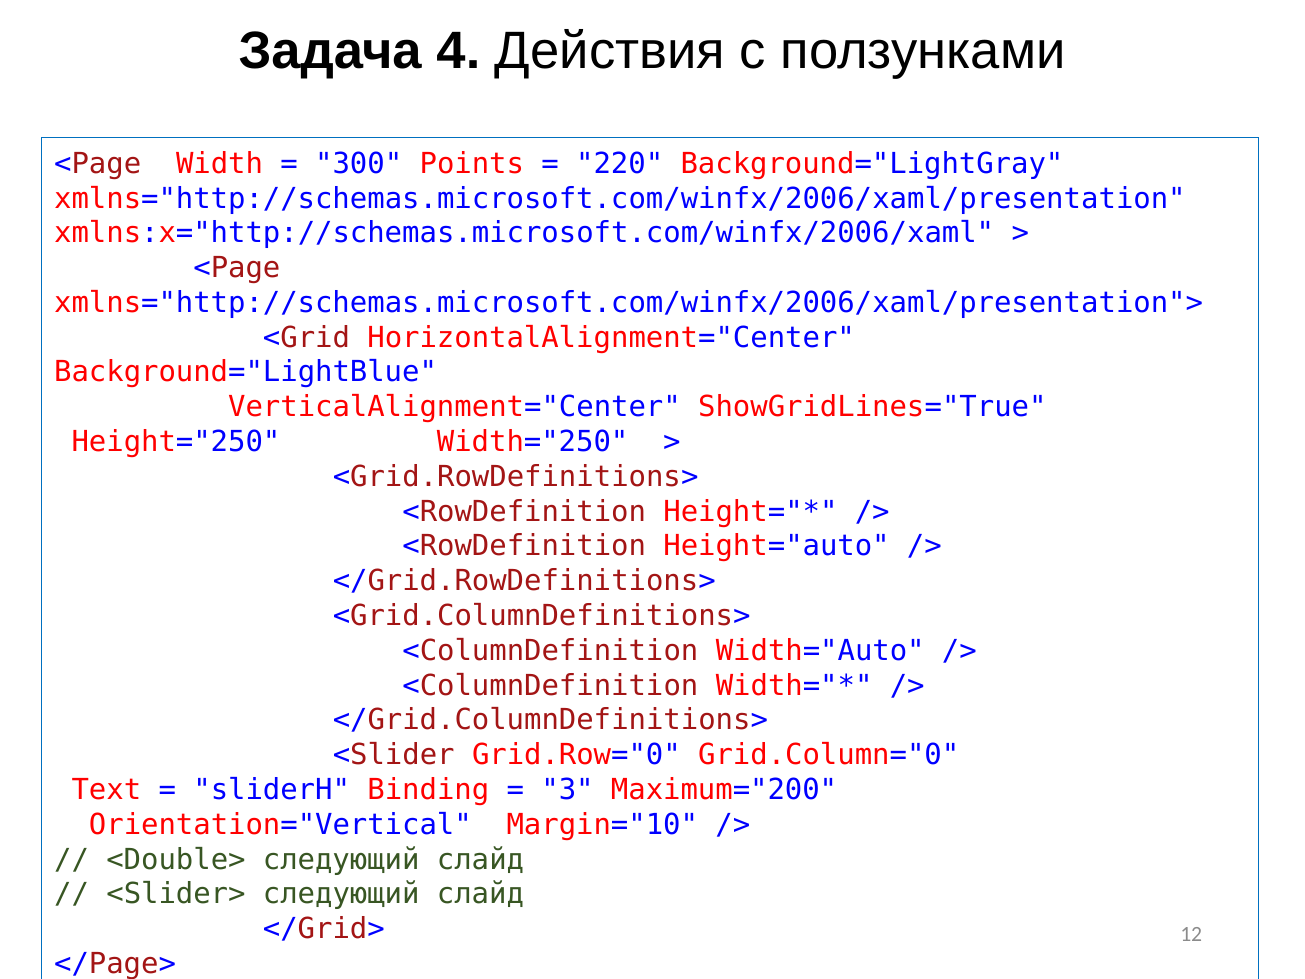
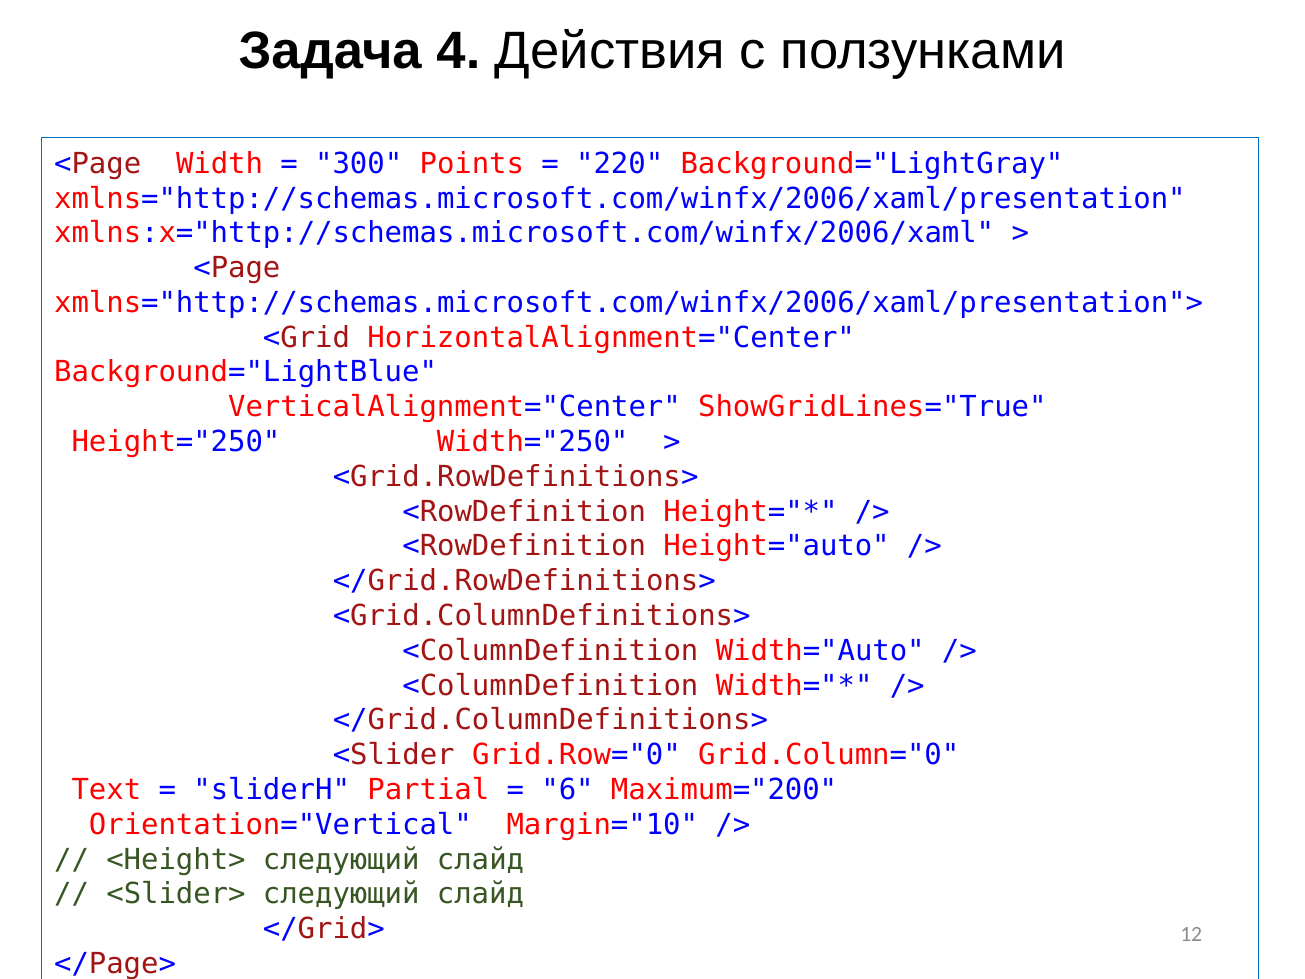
Binding: Binding -> Partial
3: 3 -> 6
<Double>: <Double> -> <Height>
